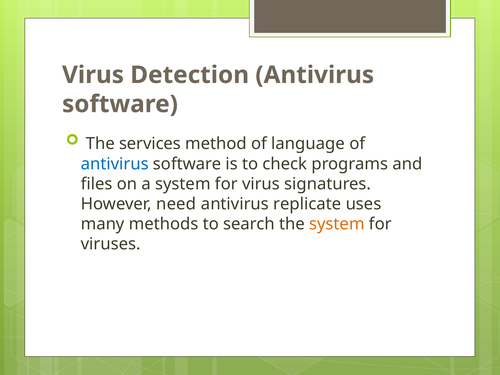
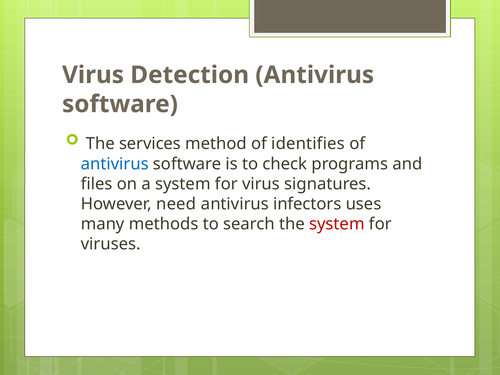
language: language -> identifies
replicate: replicate -> infectors
system at (337, 224) colour: orange -> red
